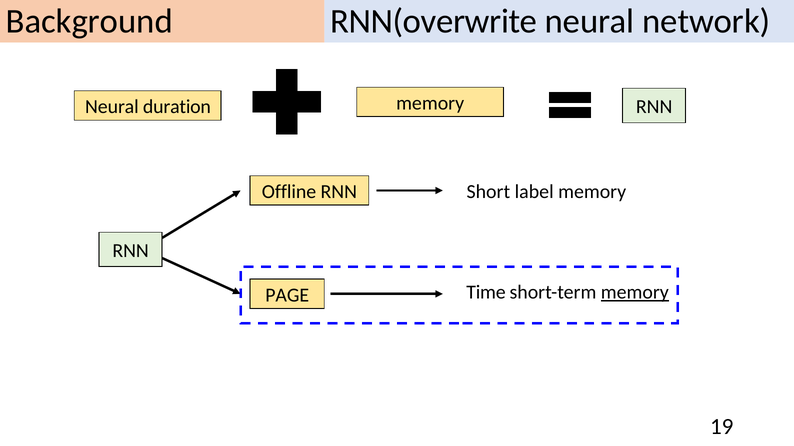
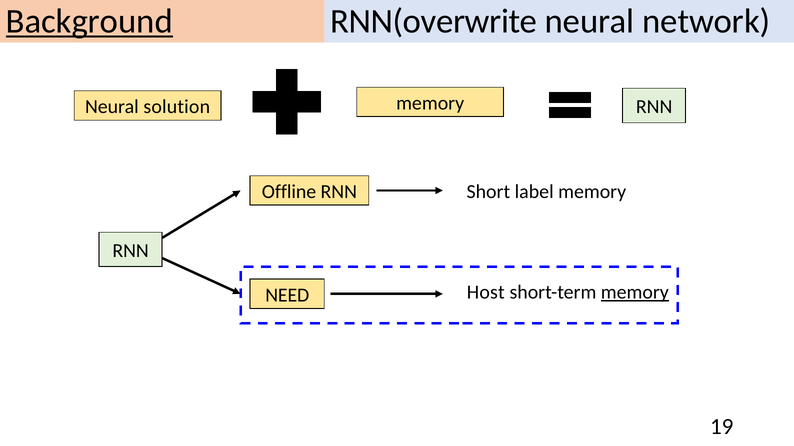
Background underline: none -> present
duration: duration -> solution
Time: Time -> Host
PAGE: PAGE -> NEED
